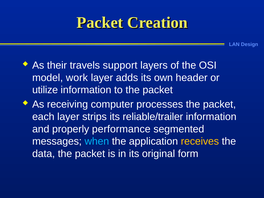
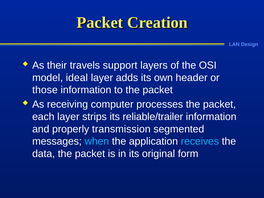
work: work -> ideal
utilize: utilize -> those
performance: performance -> transmission
receives colour: yellow -> light blue
